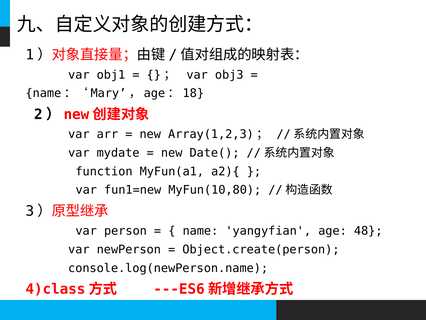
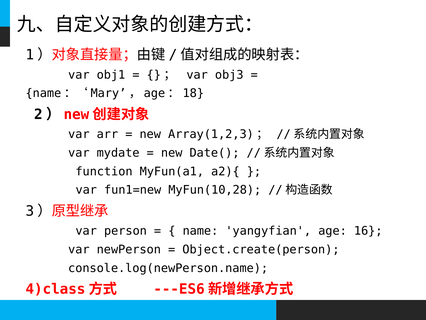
MyFun(10,80: MyFun(10,80 -> MyFun(10,28
48: 48 -> 16
